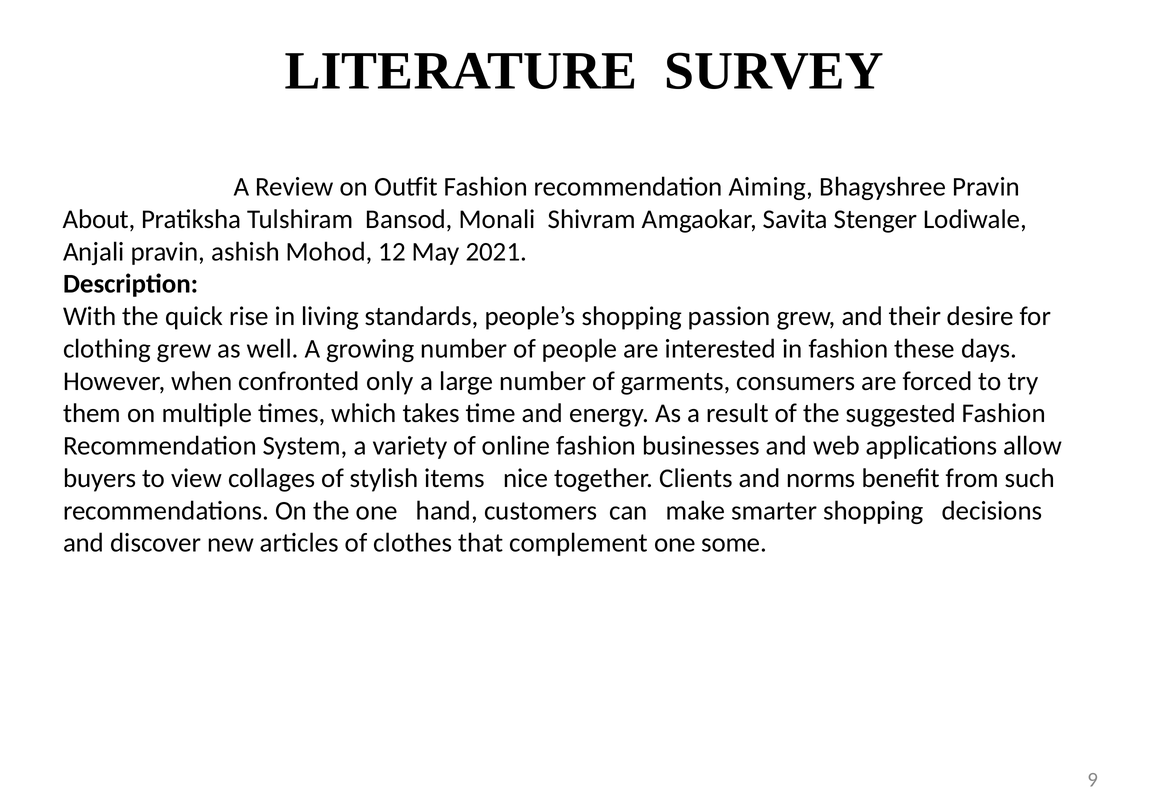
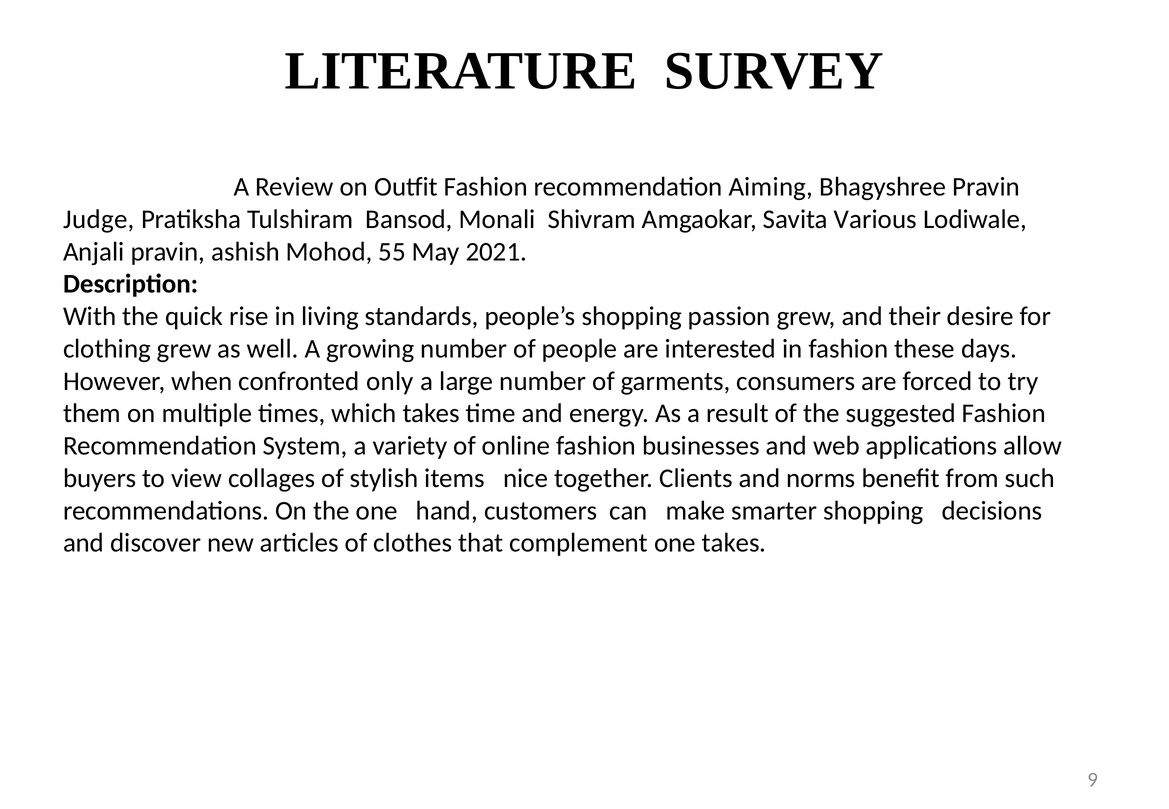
About: About -> Judge
Stenger: Stenger -> Various
12: 12 -> 55
one some: some -> takes
